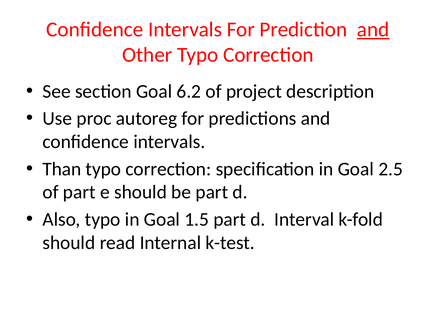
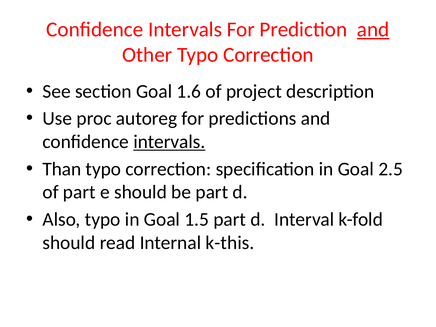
6.2: 6.2 -> 1.6
intervals at (169, 142) underline: none -> present
k-test: k-test -> k-this
